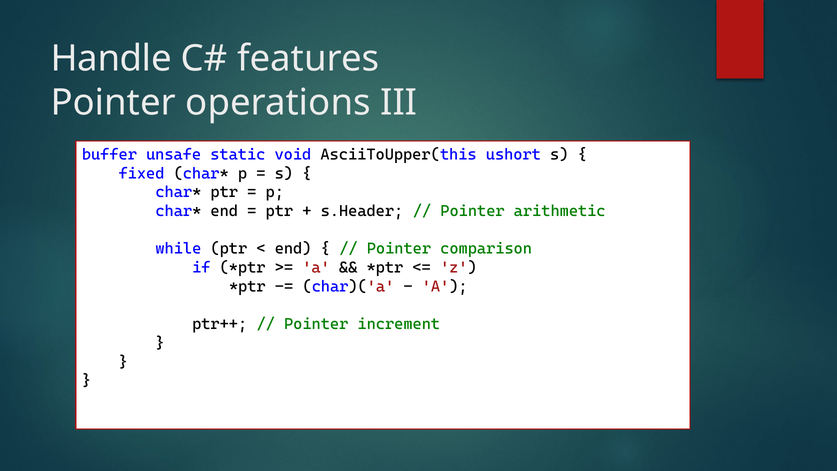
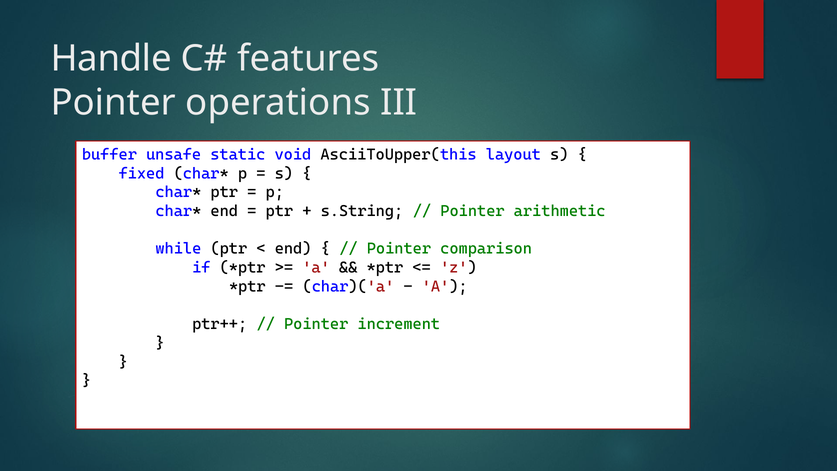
ushort: ushort -> layout
s.Header: s.Header -> s.String
